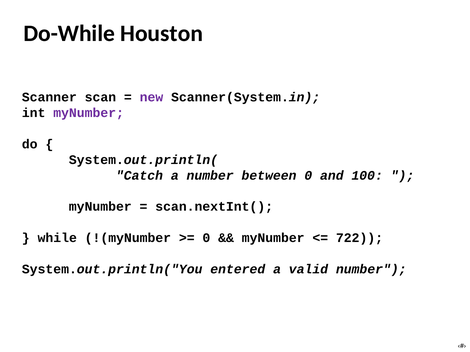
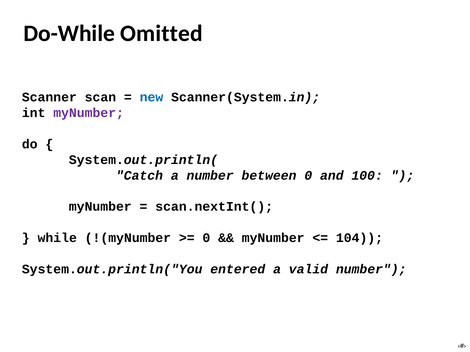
Houston: Houston -> Omitted
new colour: purple -> blue
722: 722 -> 104
